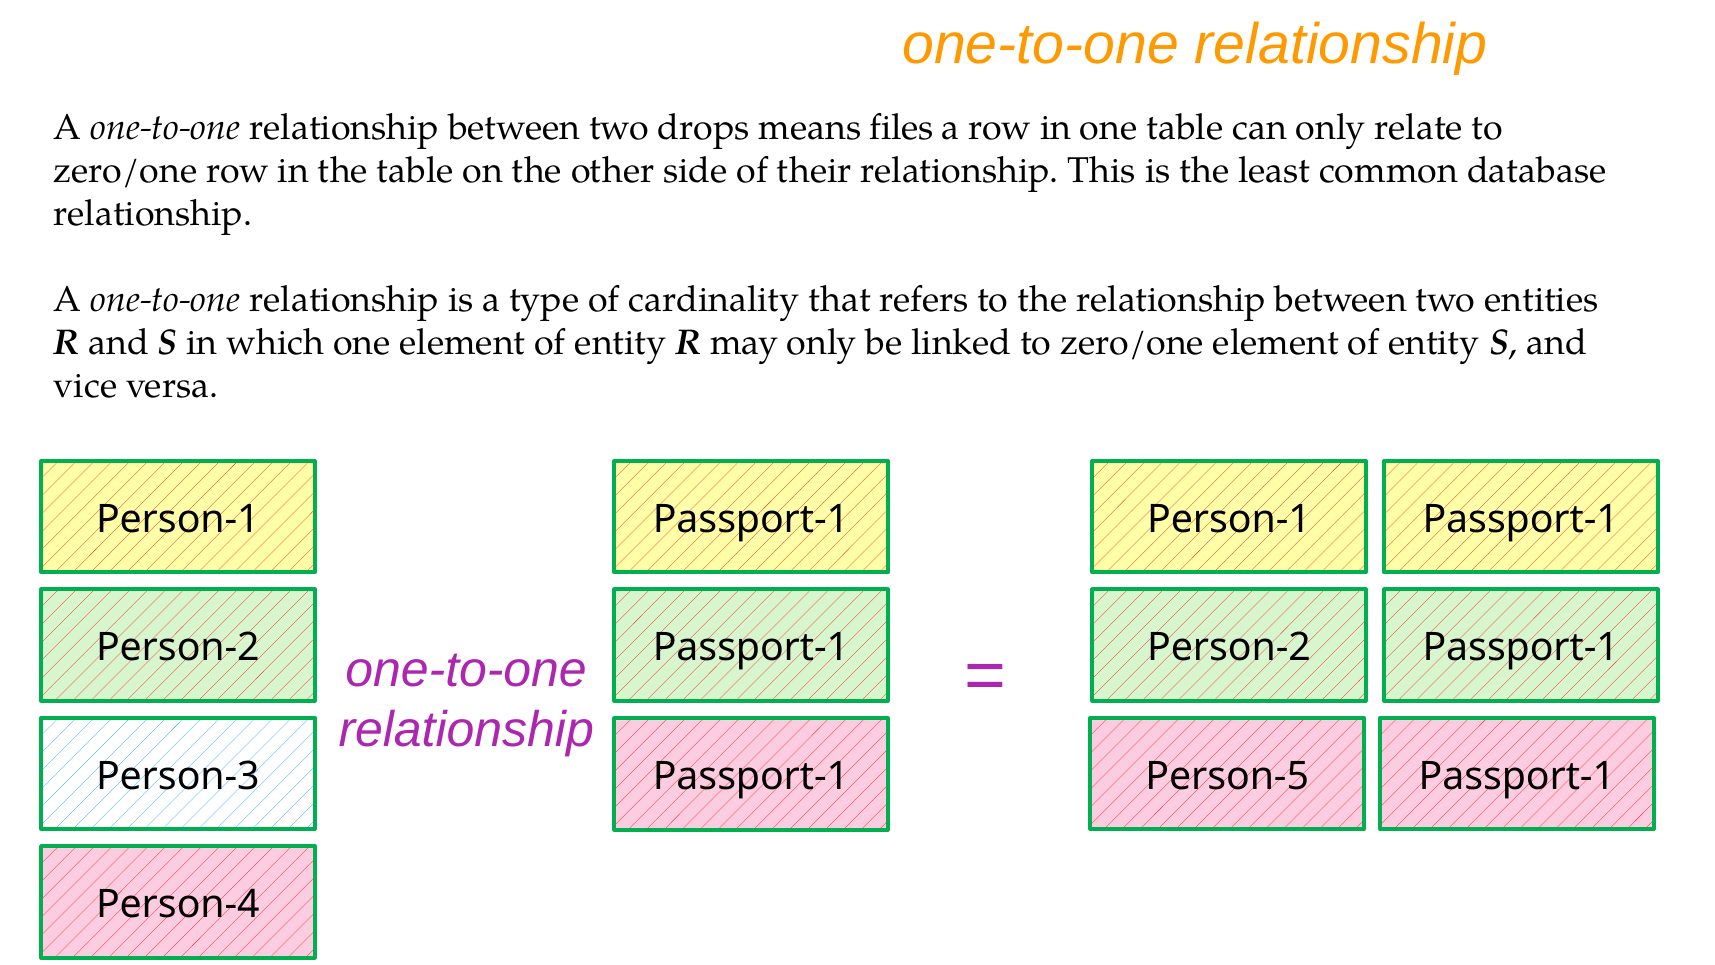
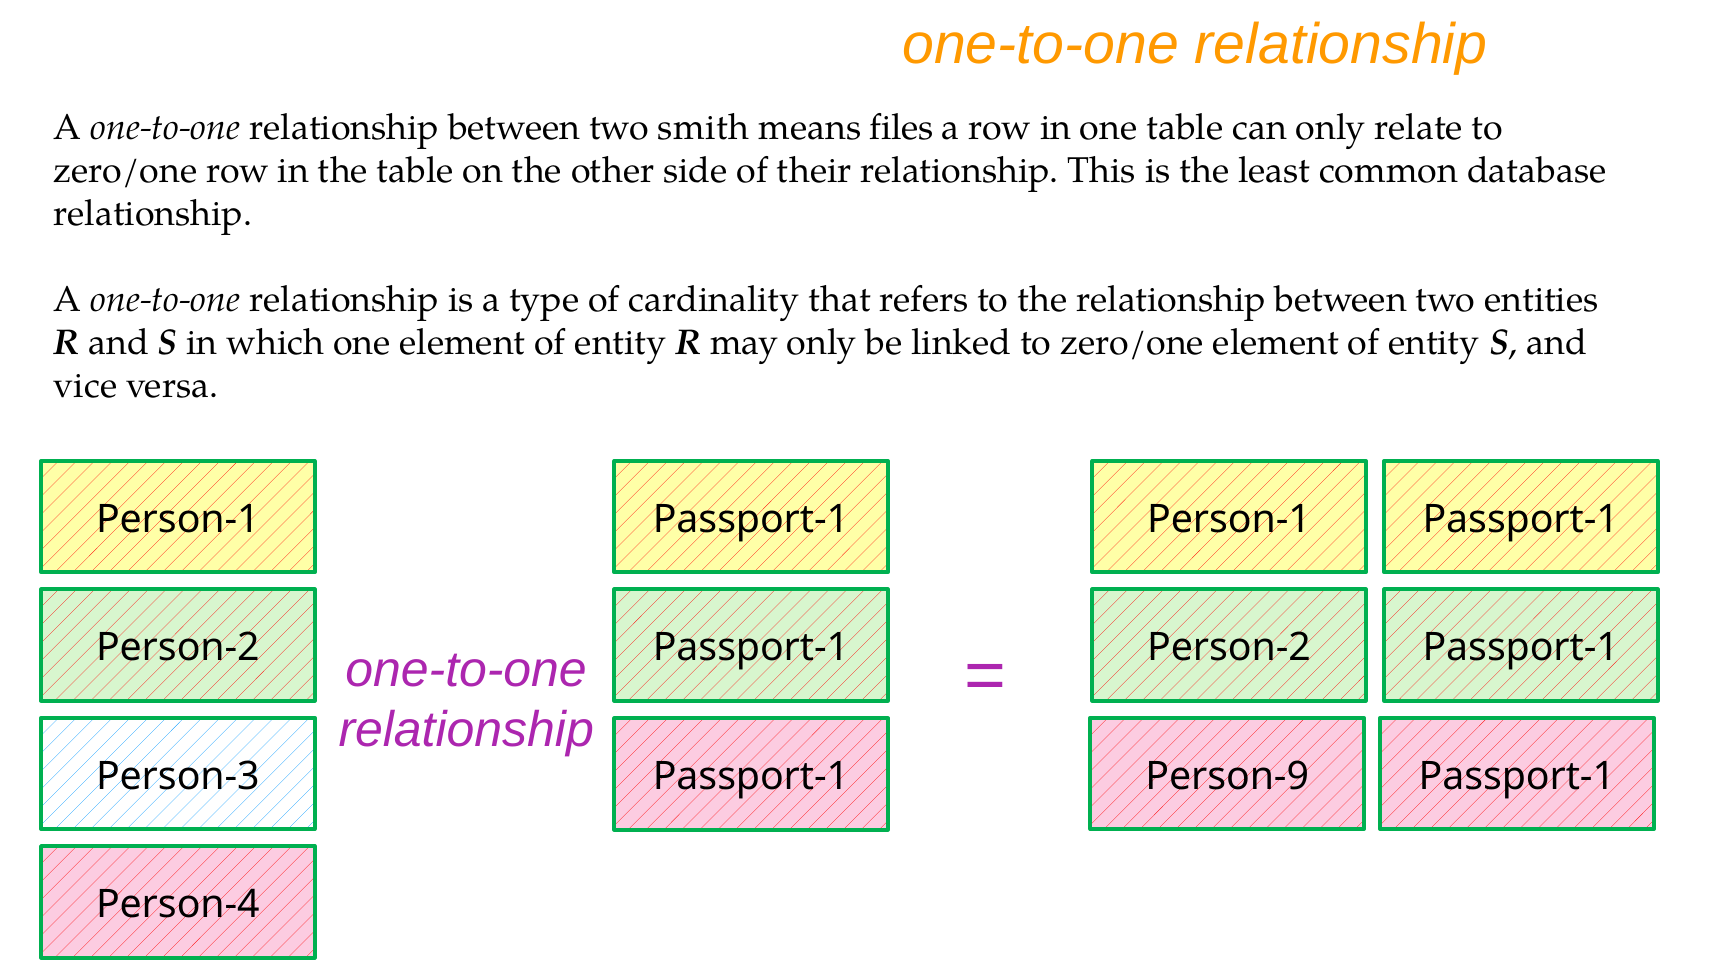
drops: drops -> smith
Person-5: Person-5 -> Person-9
